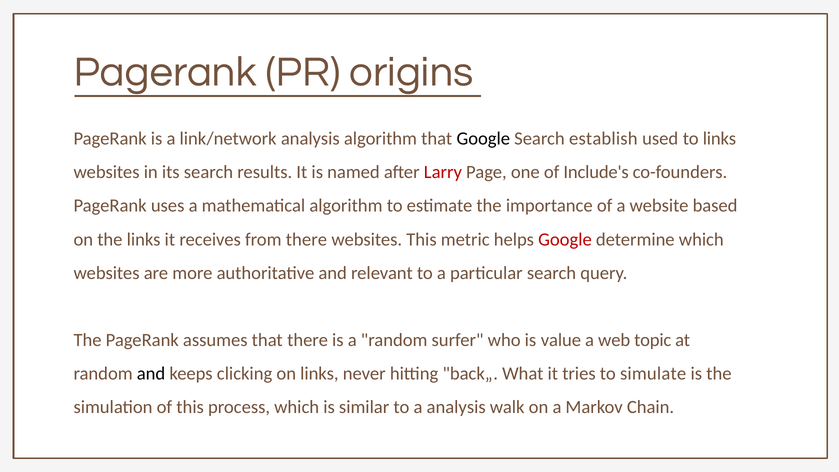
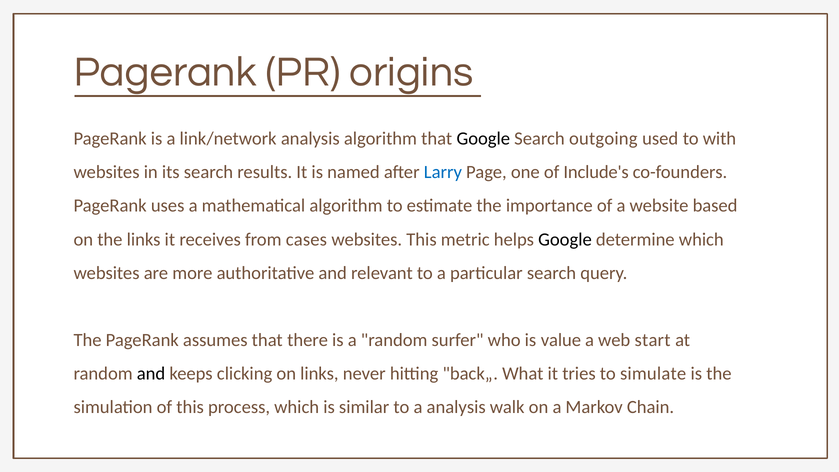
establish: establish -> outgoing
to links: links -> with
Larry colour: red -> blue
from there: there -> cases
Google at (565, 239) colour: red -> black
topic: topic -> start
